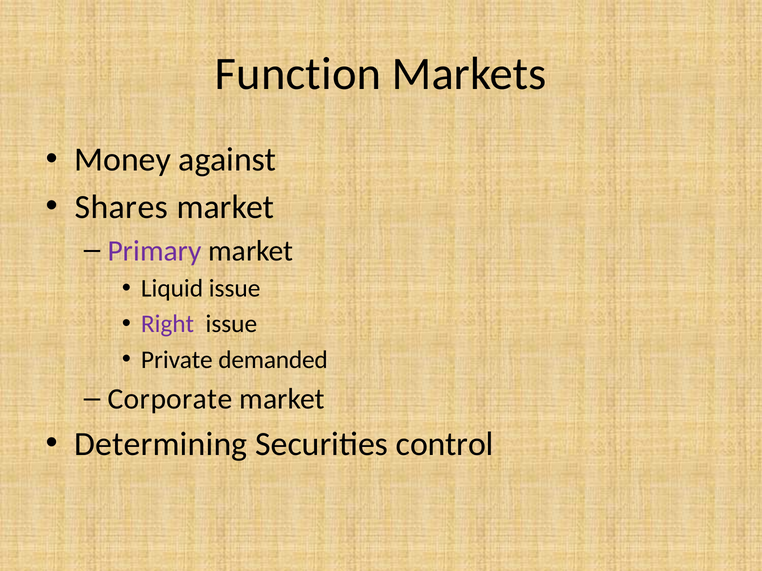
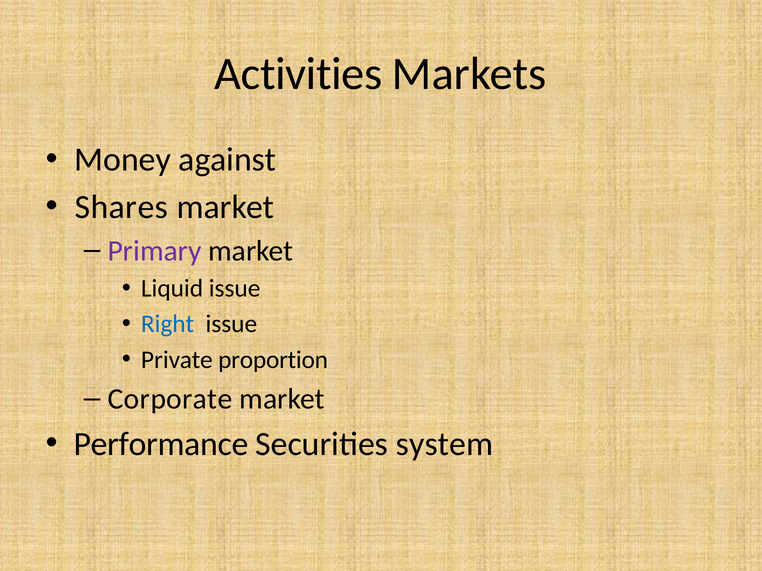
Function: Function -> Activities
Right colour: purple -> blue
demanded: demanded -> proportion
Determining: Determining -> Performance
control: control -> system
